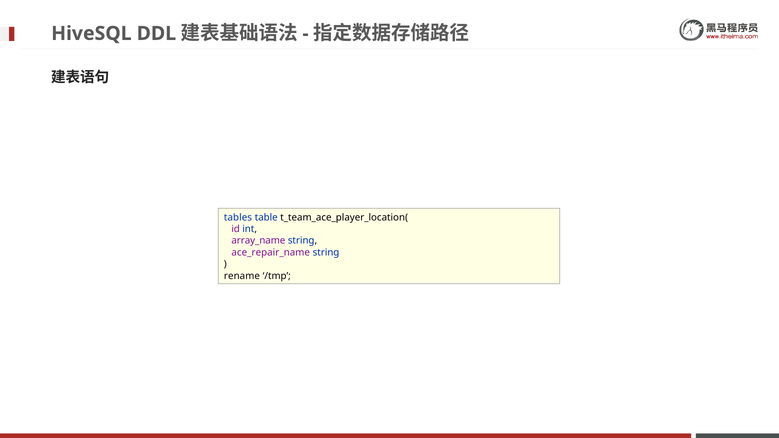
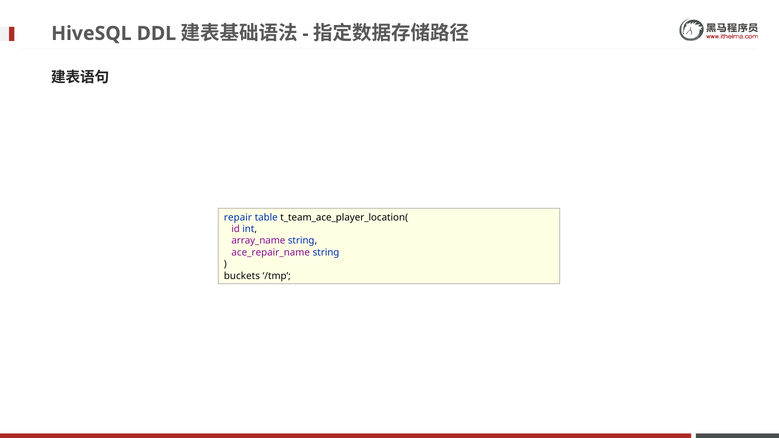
tables: tables -> repair
rename: rename -> buckets
